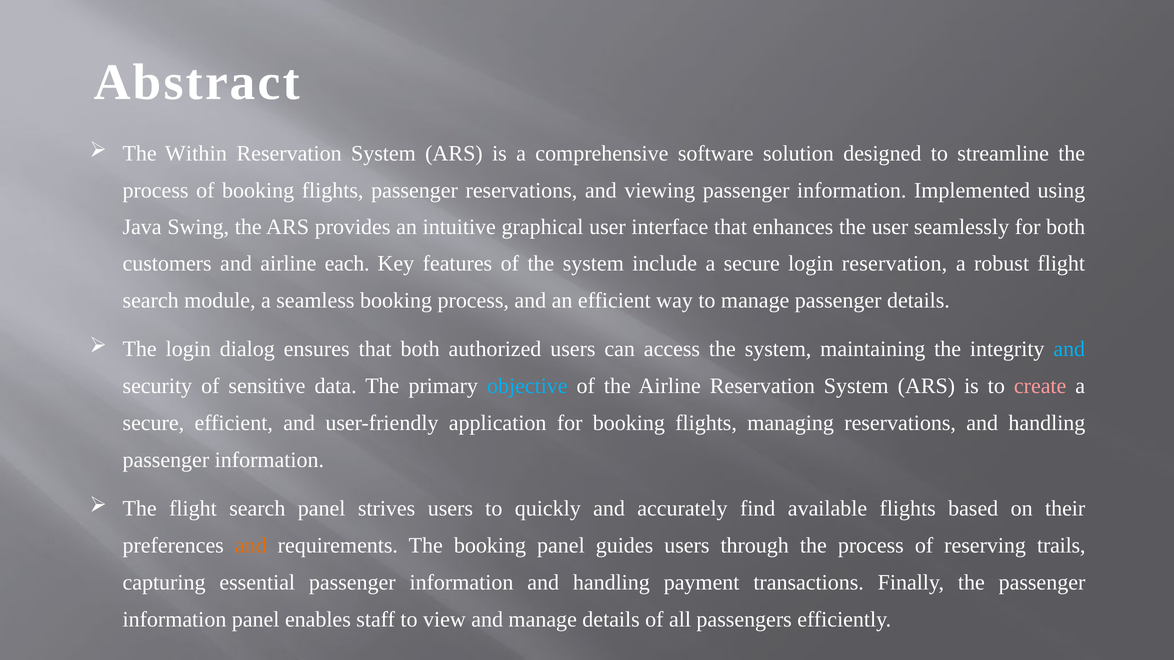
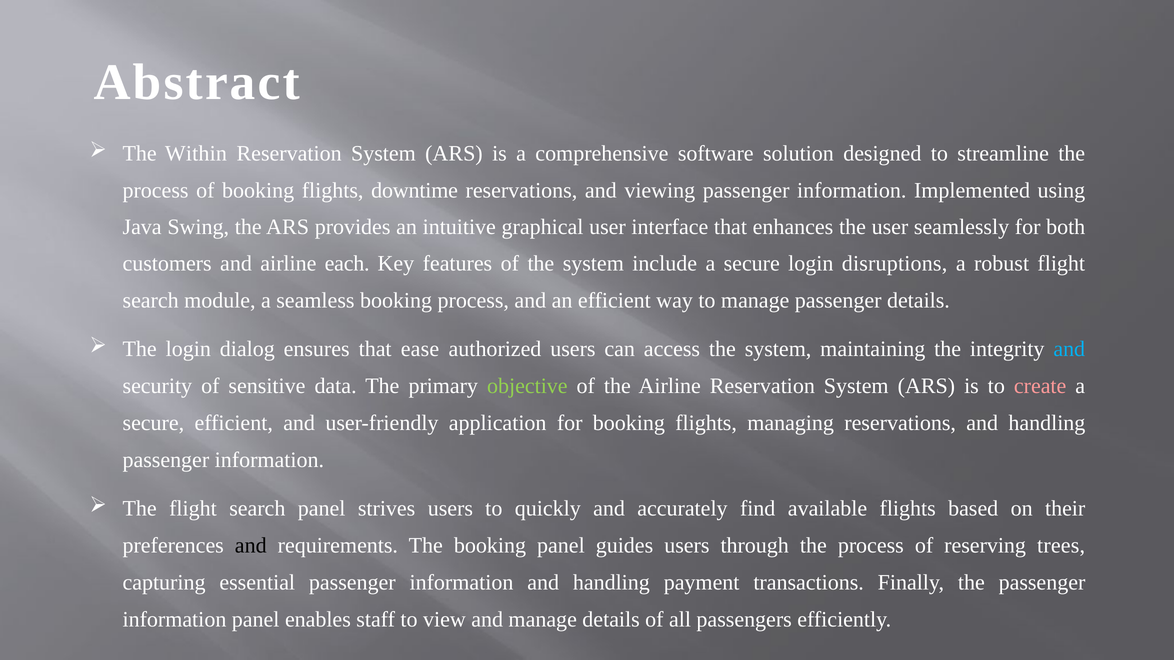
flights passenger: passenger -> downtime
login reservation: reservation -> disruptions
that both: both -> ease
objective colour: light blue -> light green
and at (251, 546) colour: orange -> black
trails: trails -> trees
